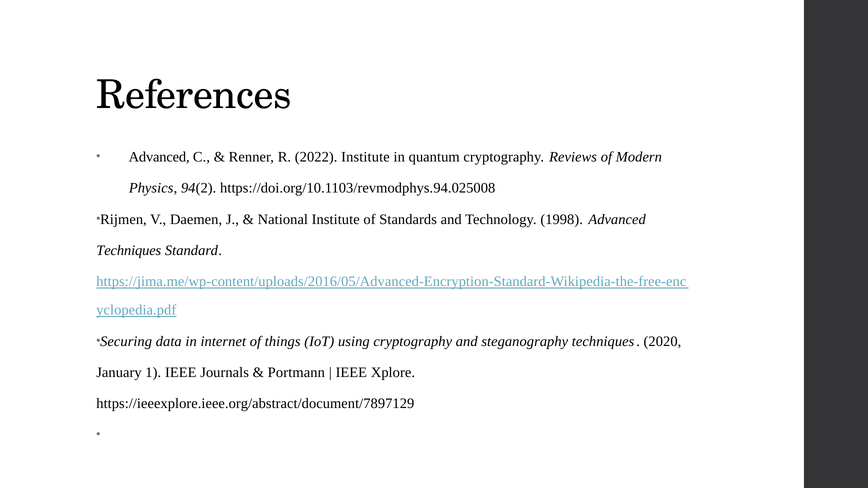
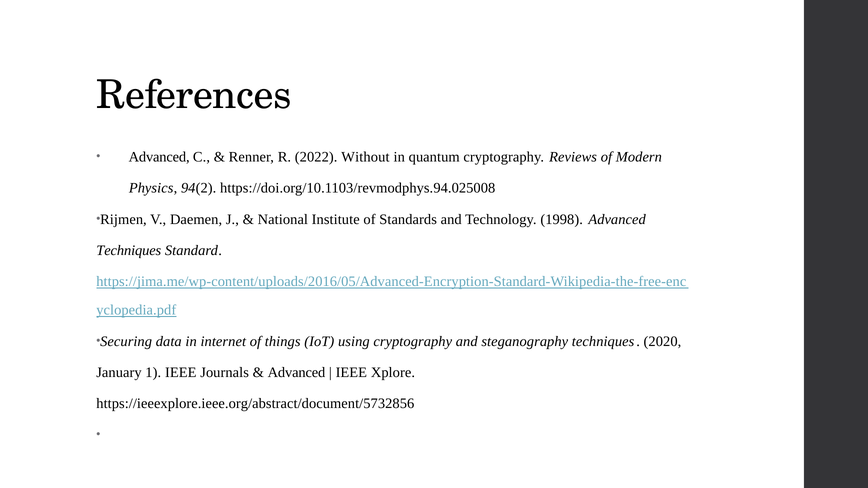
2022 Institute: Institute -> Without
Portmann at (296, 373): Portmann -> Advanced
https://ieeexplore.ieee.org/abstract/document/7897129: https://ieeexplore.ieee.org/abstract/document/7897129 -> https://ieeexplore.ieee.org/abstract/document/5732856
